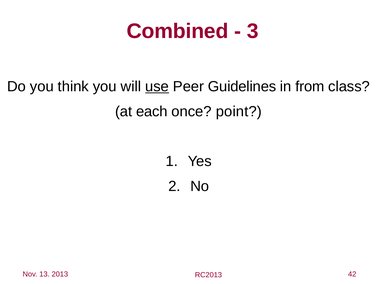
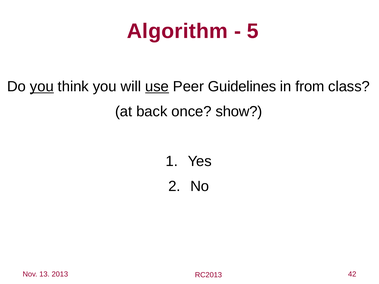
Combined: Combined -> Algorithm
3: 3 -> 5
you at (42, 87) underline: none -> present
each: each -> back
point: point -> show
